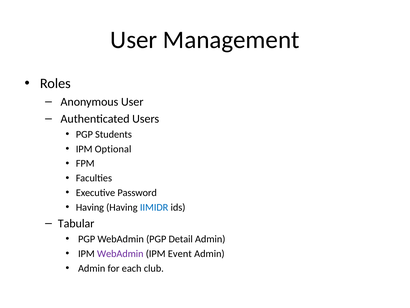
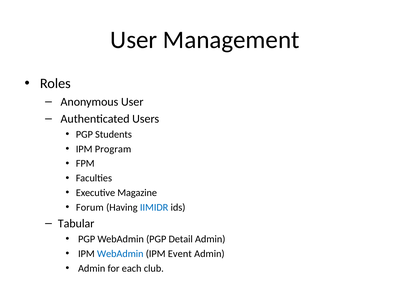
Optional: Optional -> Program
Password: Password -> Magazine
Having at (90, 207): Having -> Forum
WebAdmin at (120, 253) colour: purple -> blue
